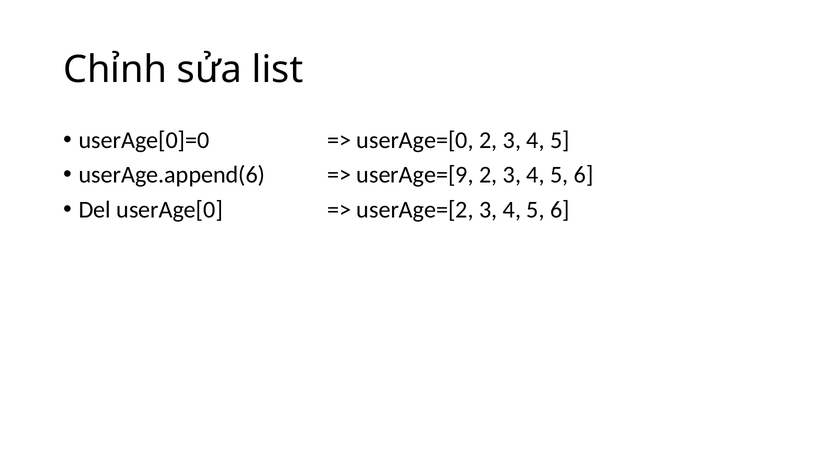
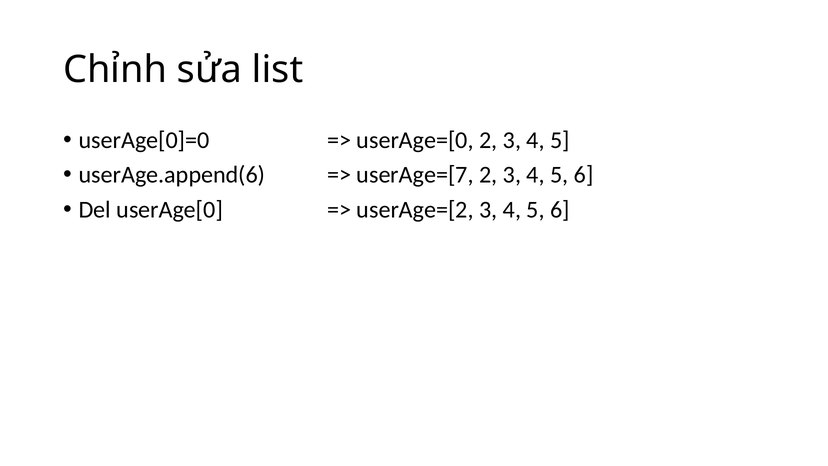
userAge=[9: userAge=[9 -> userAge=[7
